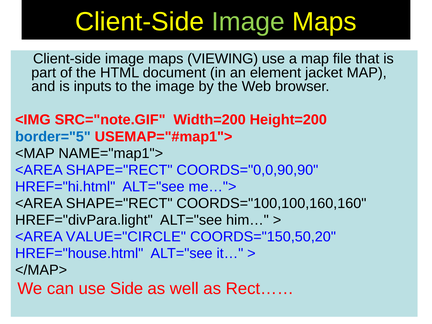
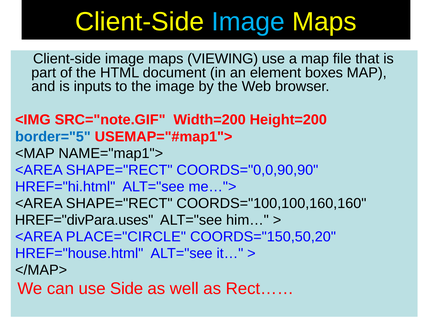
Image at (248, 22) colour: light green -> light blue
jacket: jacket -> boxes
HREF="divPara.light: HREF="divPara.light -> HREF="divPara.uses
VALUE="CIRCLE: VALUE="CIRCLE -> PLACE="CIRCLE
